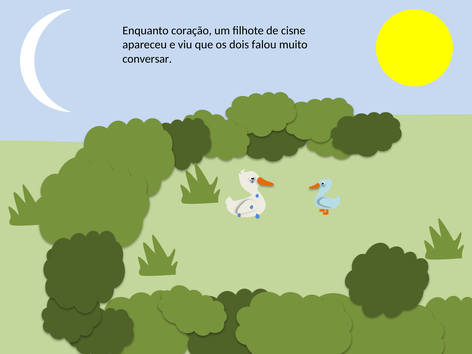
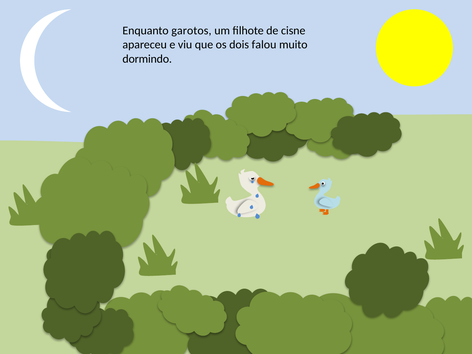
coração: coração -> garotos
conversar: conversar -> dormindo
